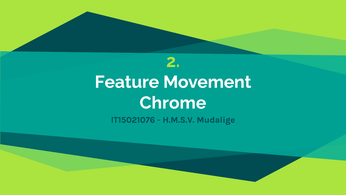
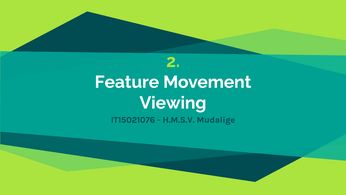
Chrome: Chrome -> Viewing
